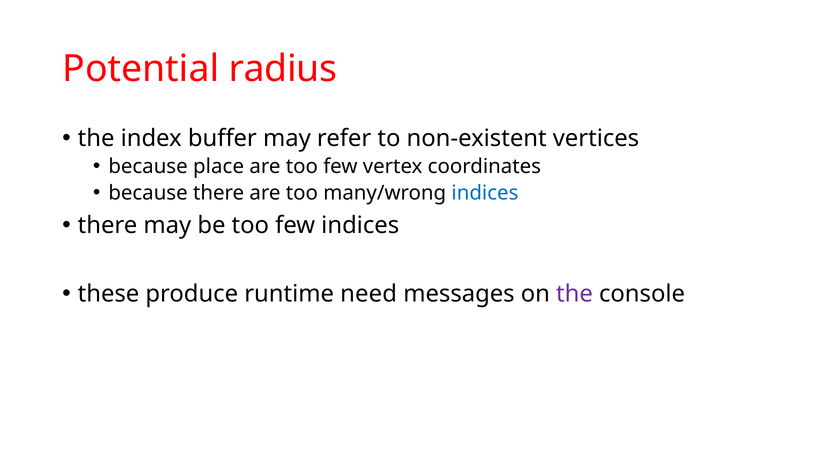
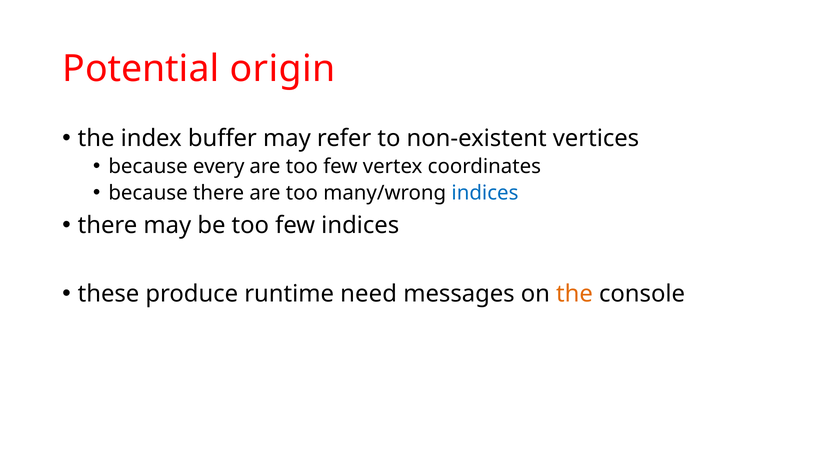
radius: radius -> origin
place: place -> every
the at (575, 294) colour: purple -> orange
